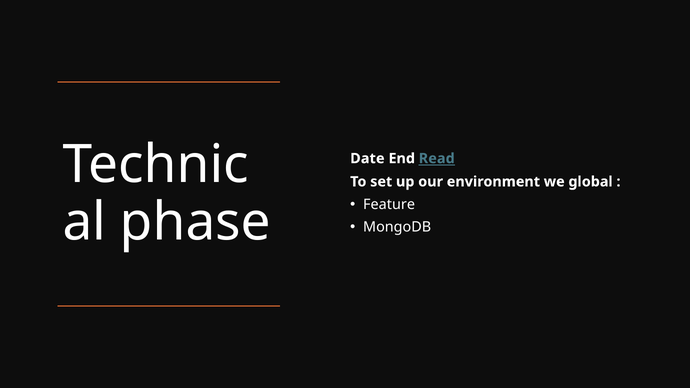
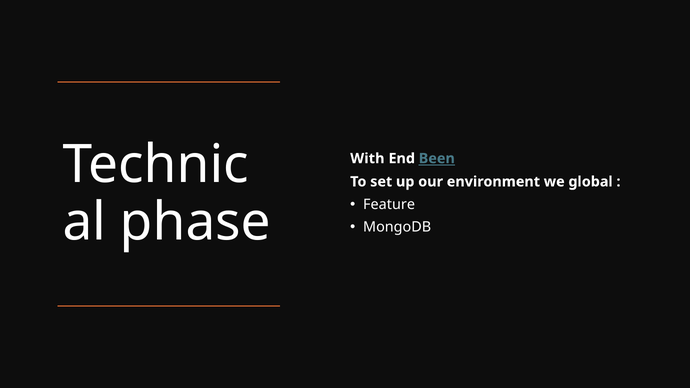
Date: Date -> With
Read: Read -> Been
